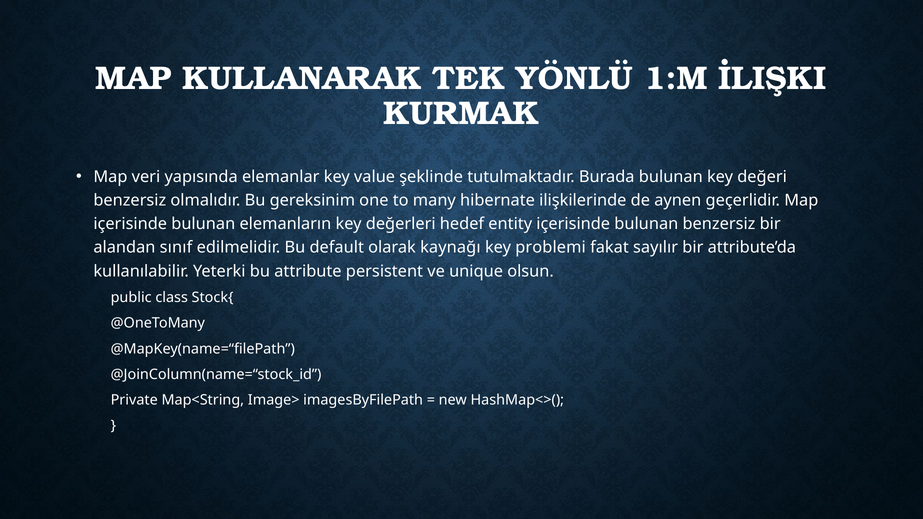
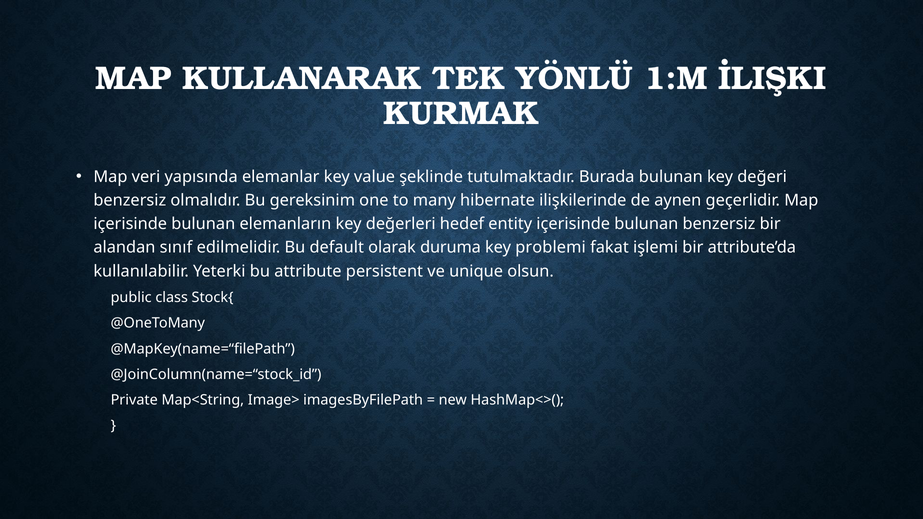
kaynağı: kaynağı -> duruma
sayılır: sayılır -> işlemi
